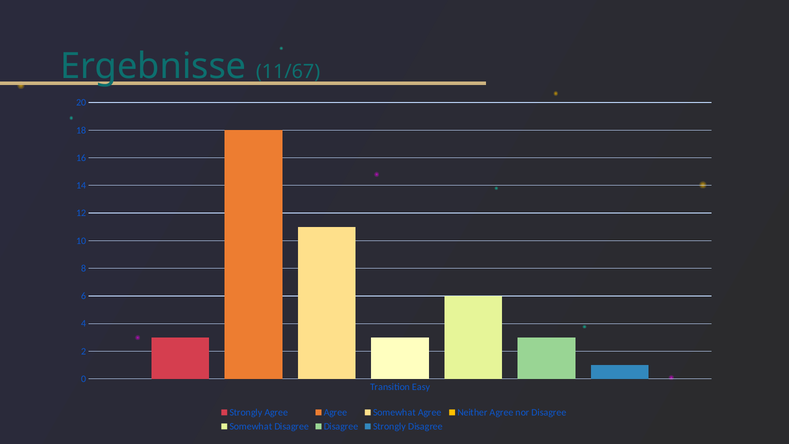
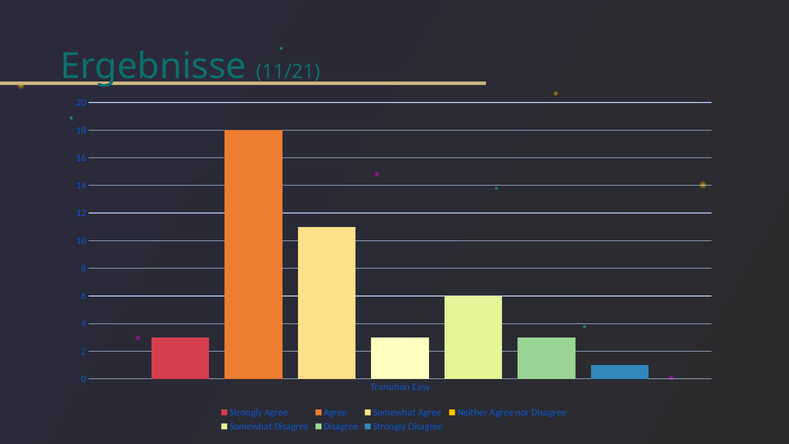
11/67: 11/67 -> 11/21
